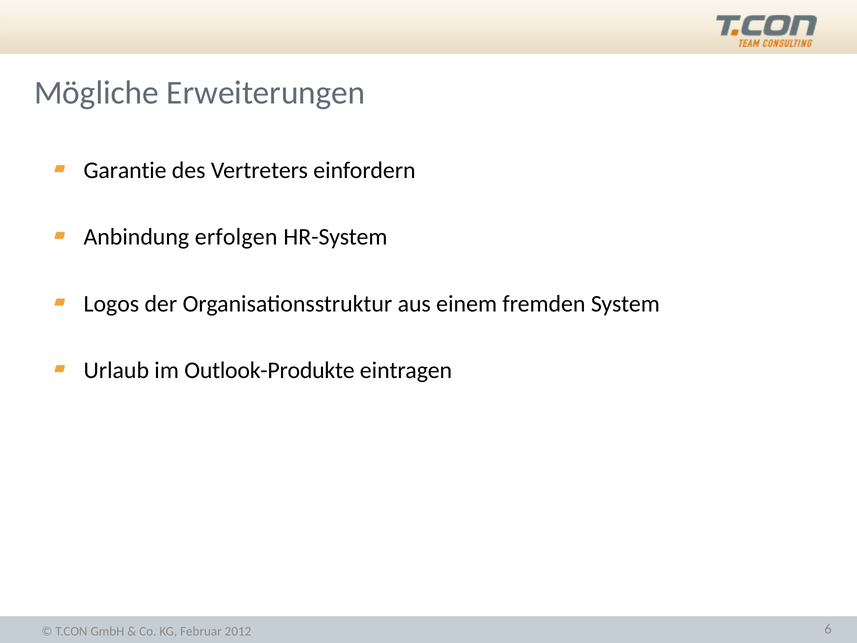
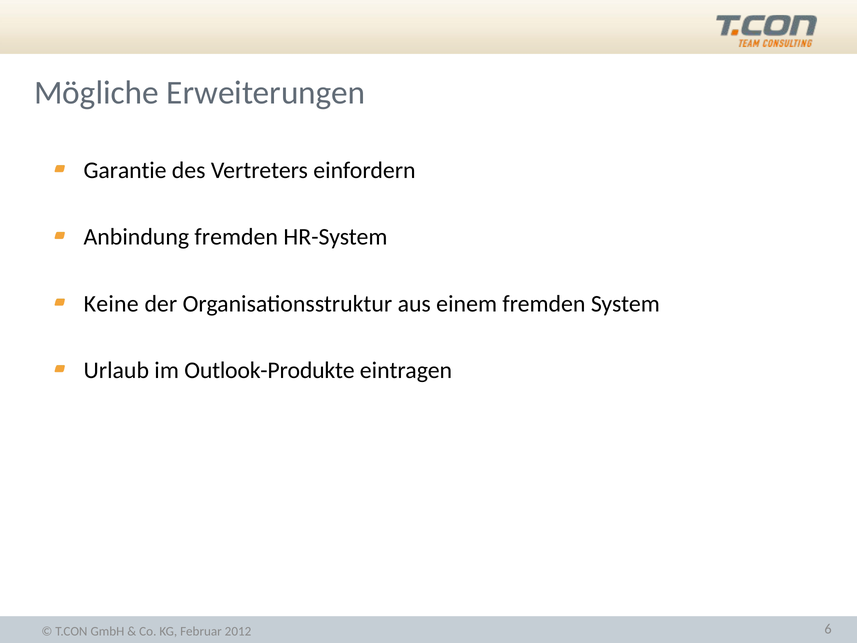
Anbindung erfolgen: erfolgen -> fremden
Logos: Logos -> Keine
